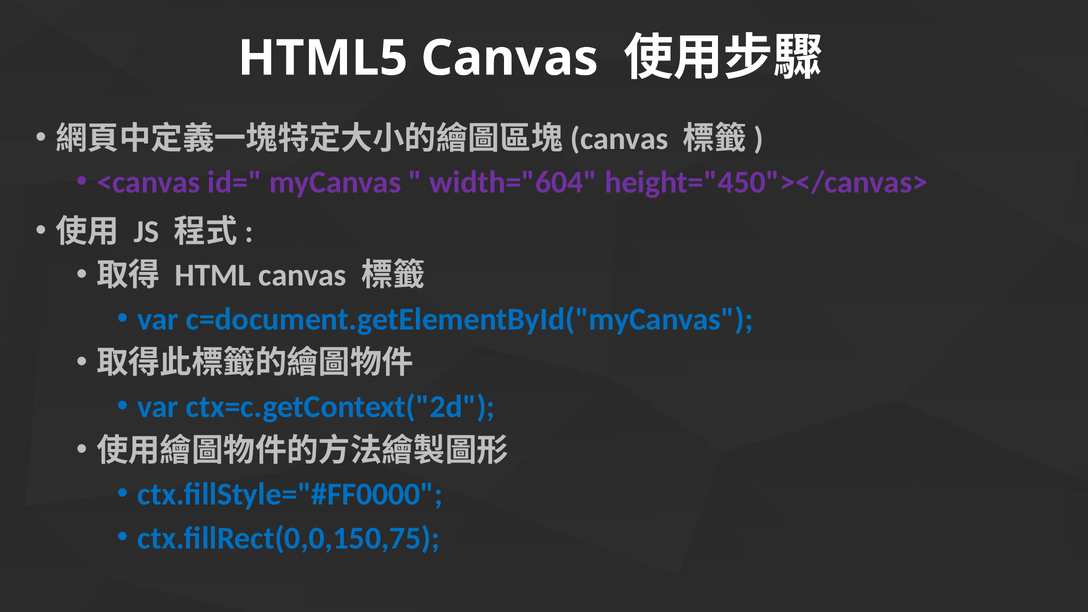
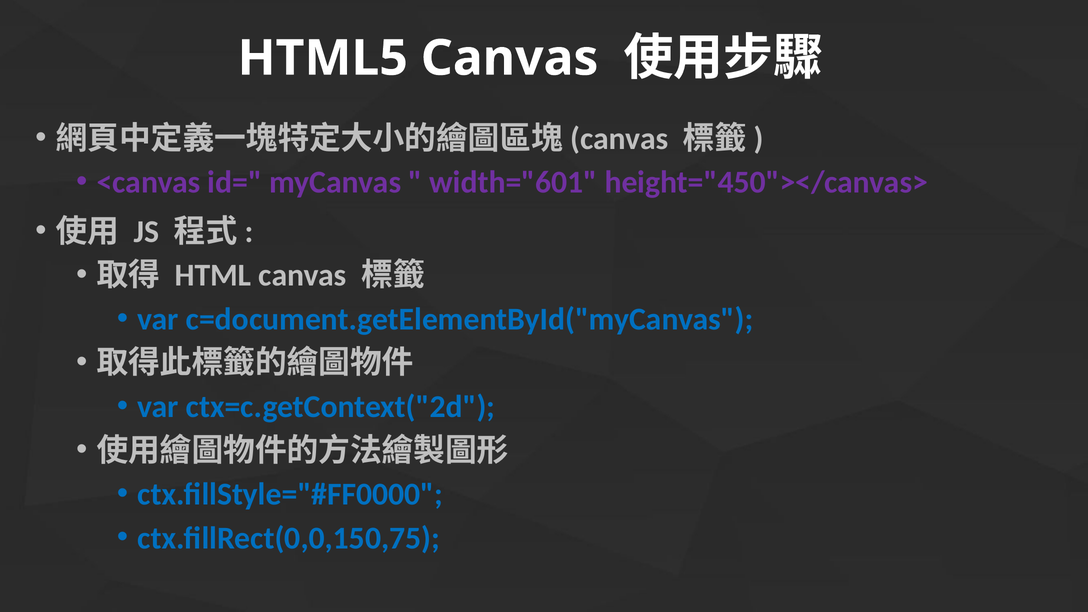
width="604: width="604 -> width="601
